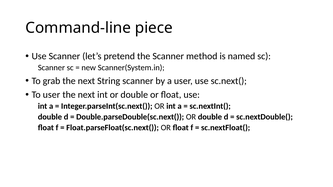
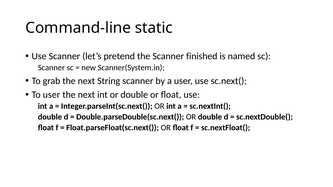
piece: piece -> static
method: method -> finished
